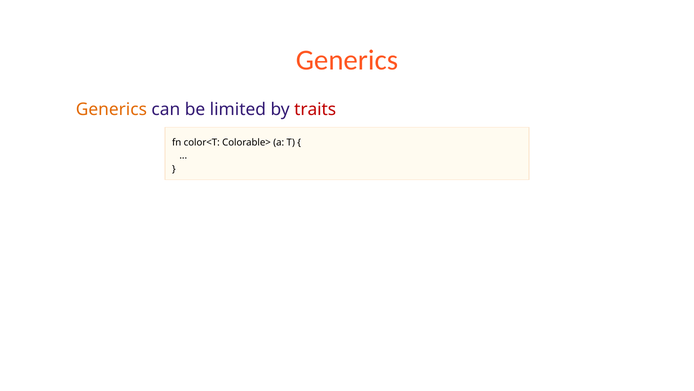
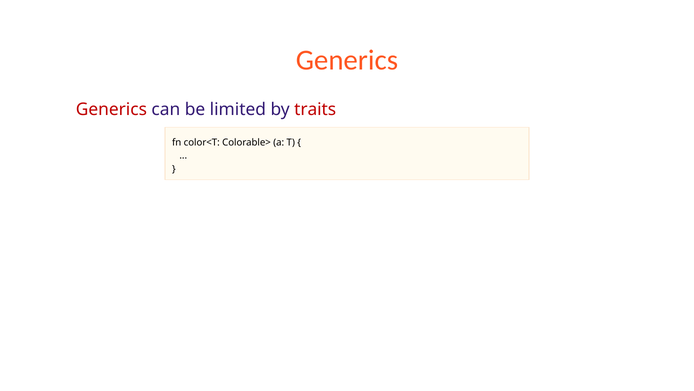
Generics at (111, 109) colour: orange -> red
